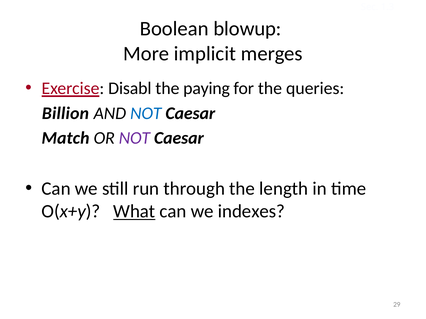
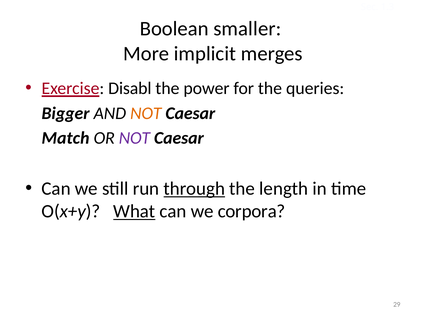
blowup: blowup -> smaller
paying: paying -> power
Billion: Billion -> Bigger
NOT at (146, 113) colour: blue -> orange
through underline: none -> present
indexes: indexes -> corpora
